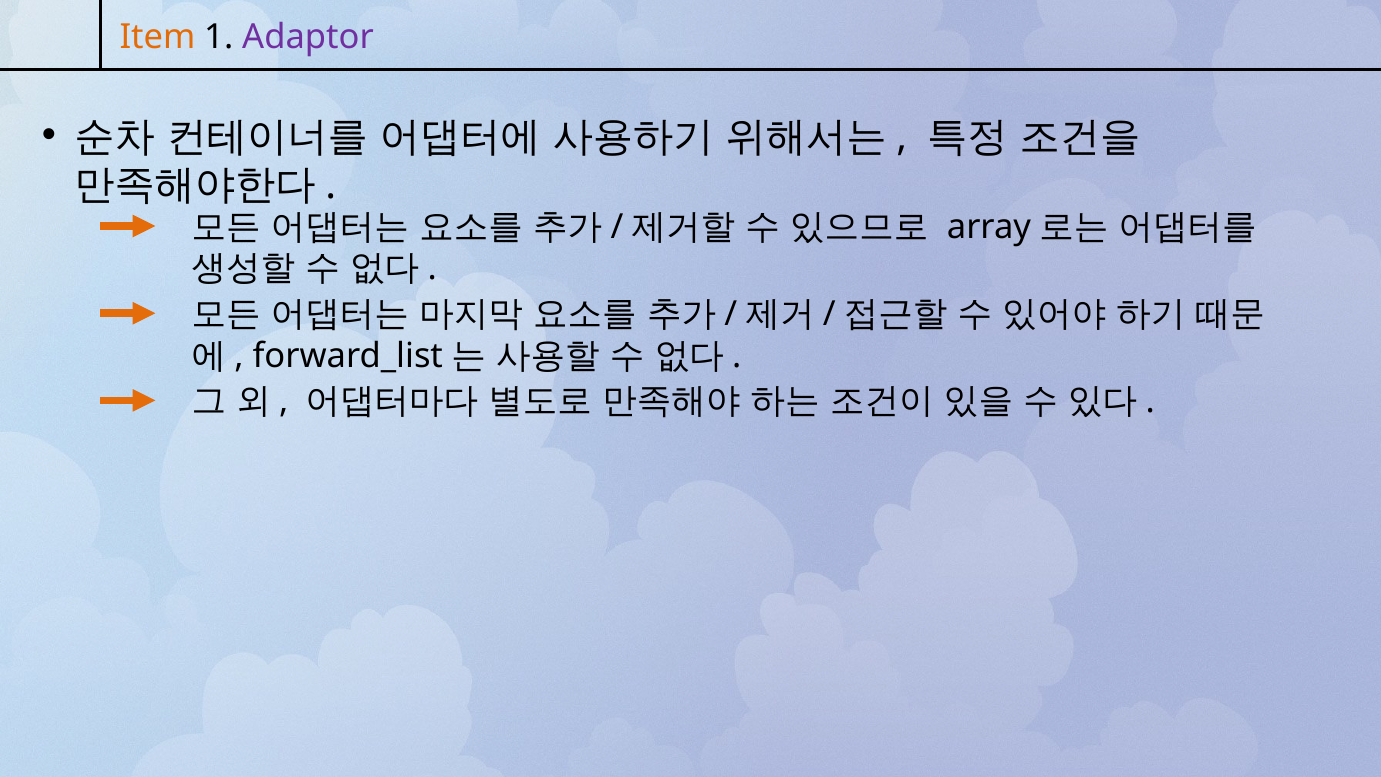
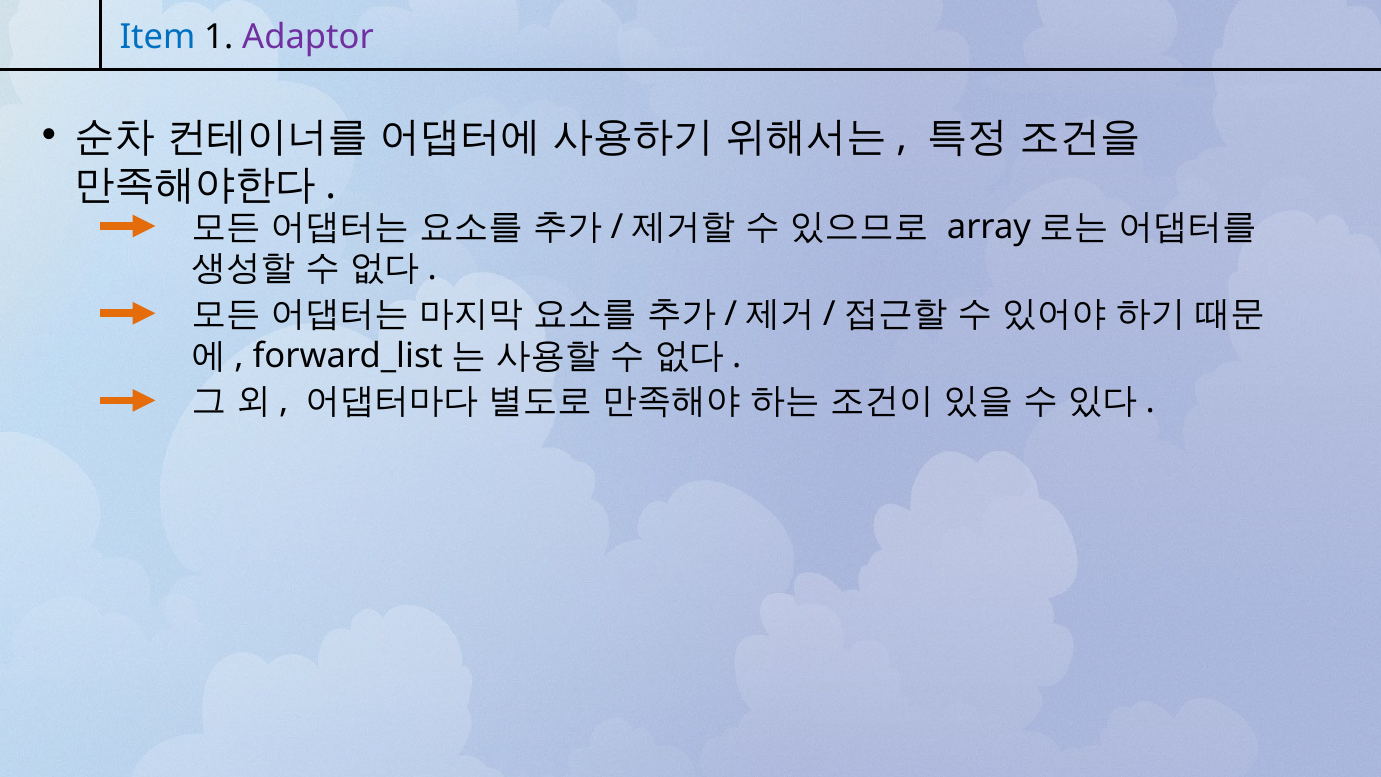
Item colour: orange -> blue
